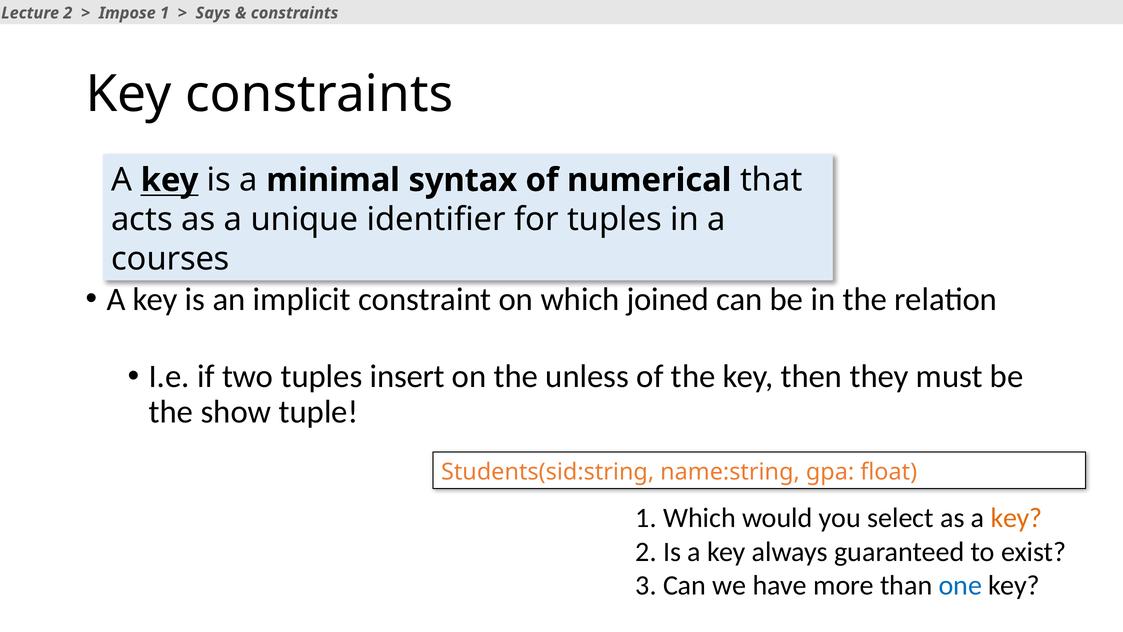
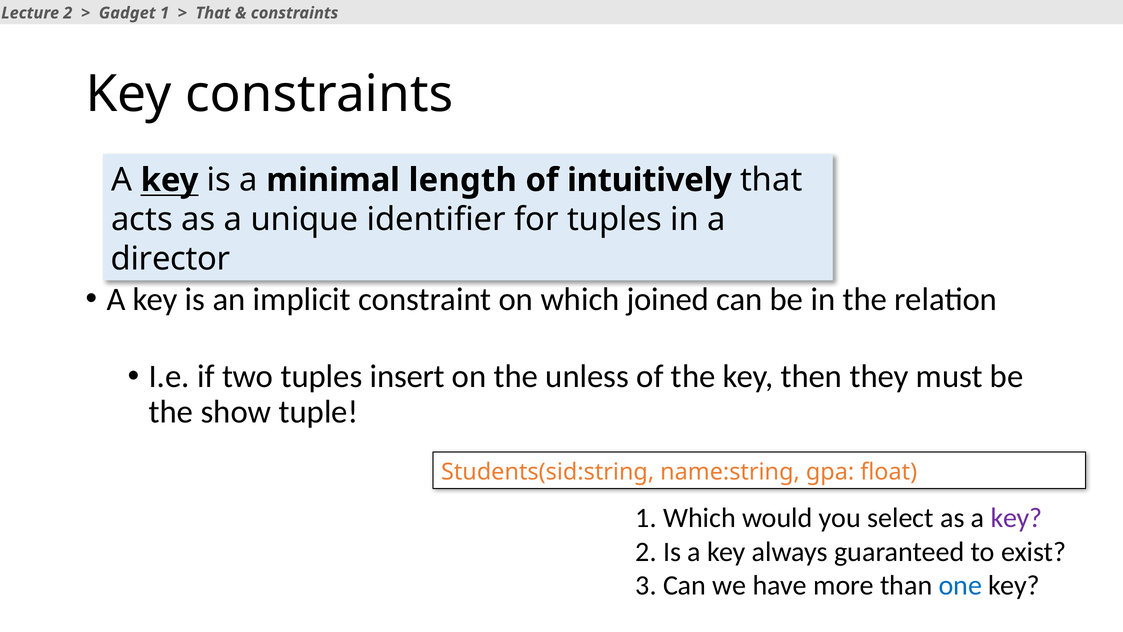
Impose: Impose -> Gadget
Says at (213, 13): Says -> That
syntax: syntax -> length
numerical: numerical -> intuitively
courses: courses -> director
key at (1016, 518) colour: orange -> purple
